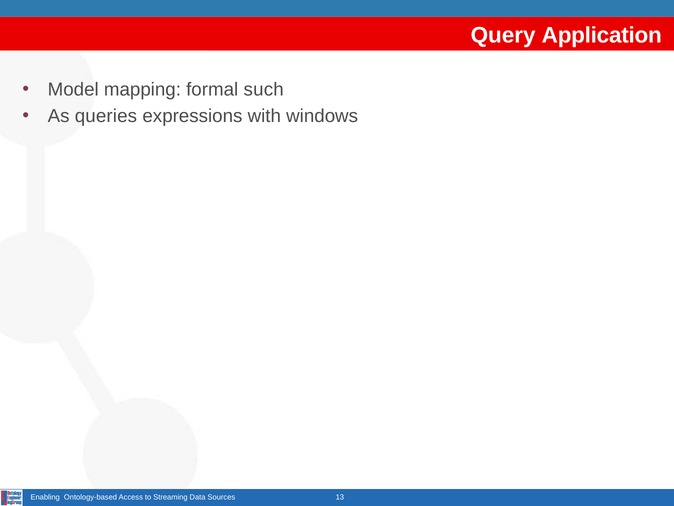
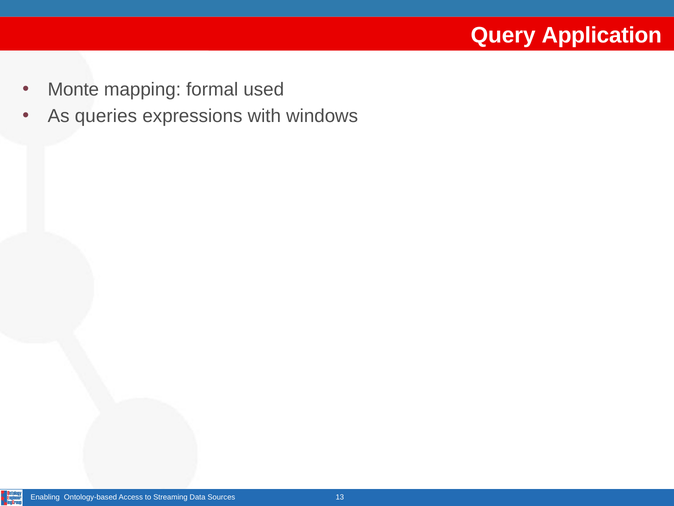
Model: Model -> Monte
such: such -> used
